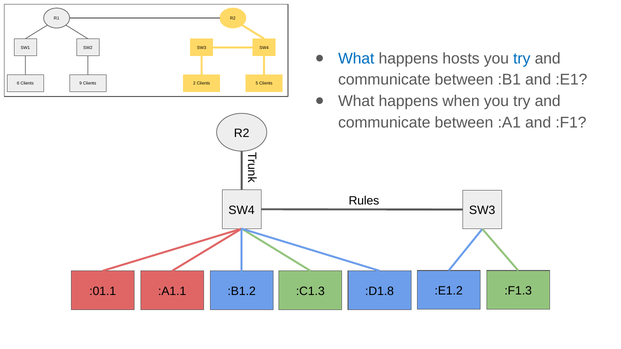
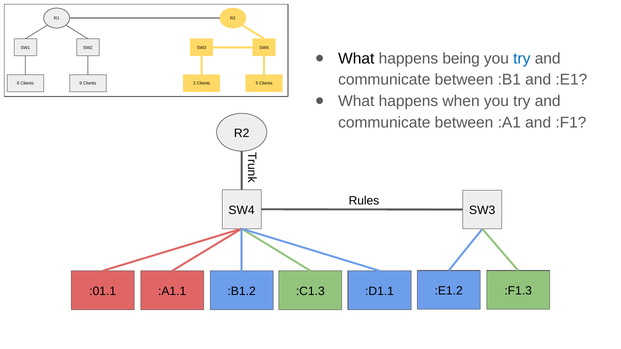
What at (356, 58) colour: blue -> black
hosts: hosts -> being
:D1.8: :D1.8 -> :D1.1
